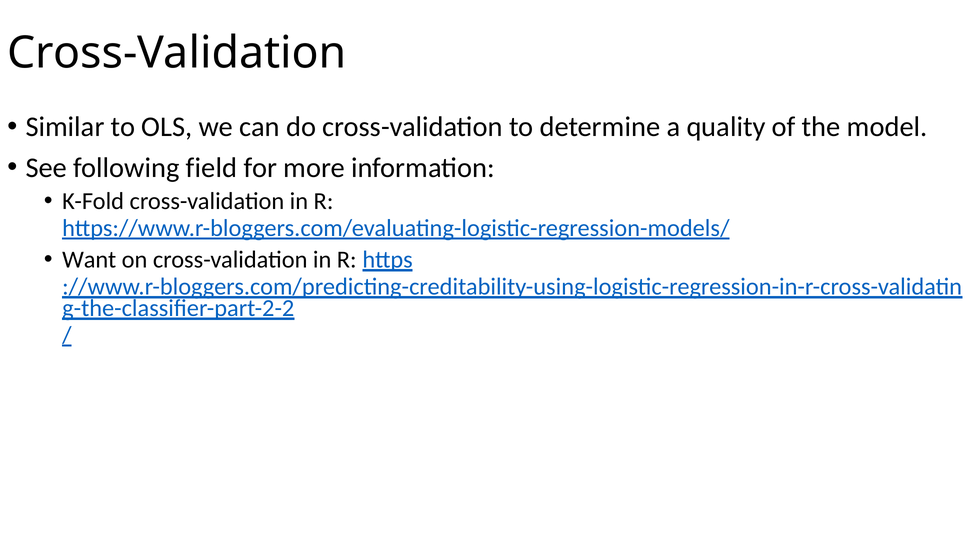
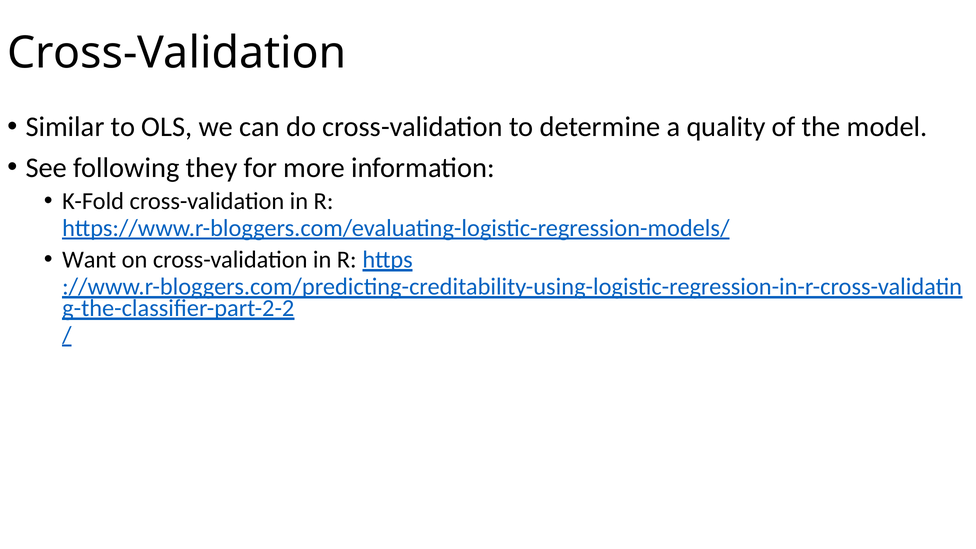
field: field -> they
